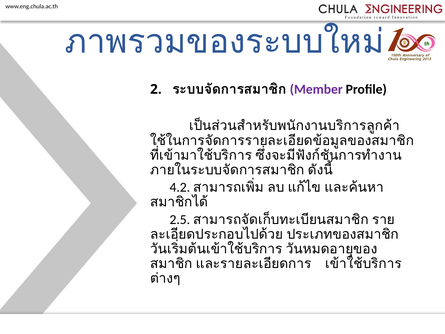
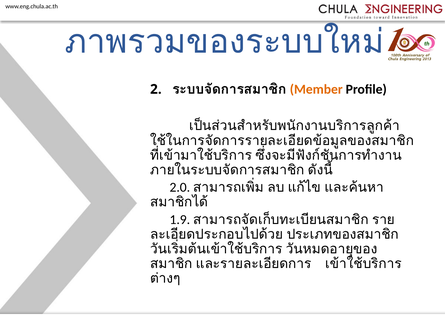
Member colour: purple -> orange
4.2: 4.2 -> 2.0
2.5: 2.5 -> 1.9
